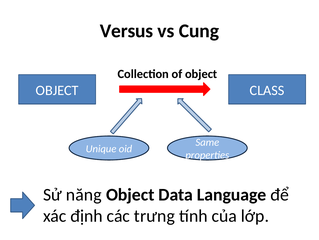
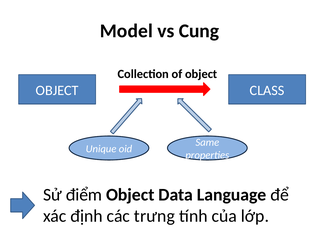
Versus: Versus -> Model
năng: năng -> điểm
